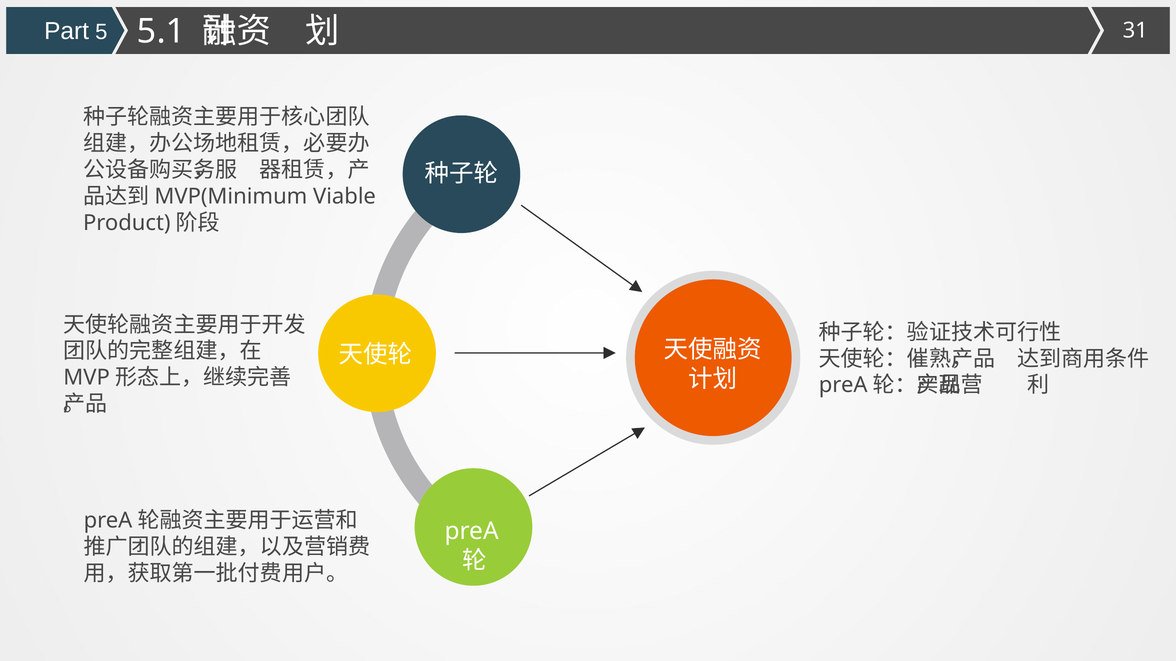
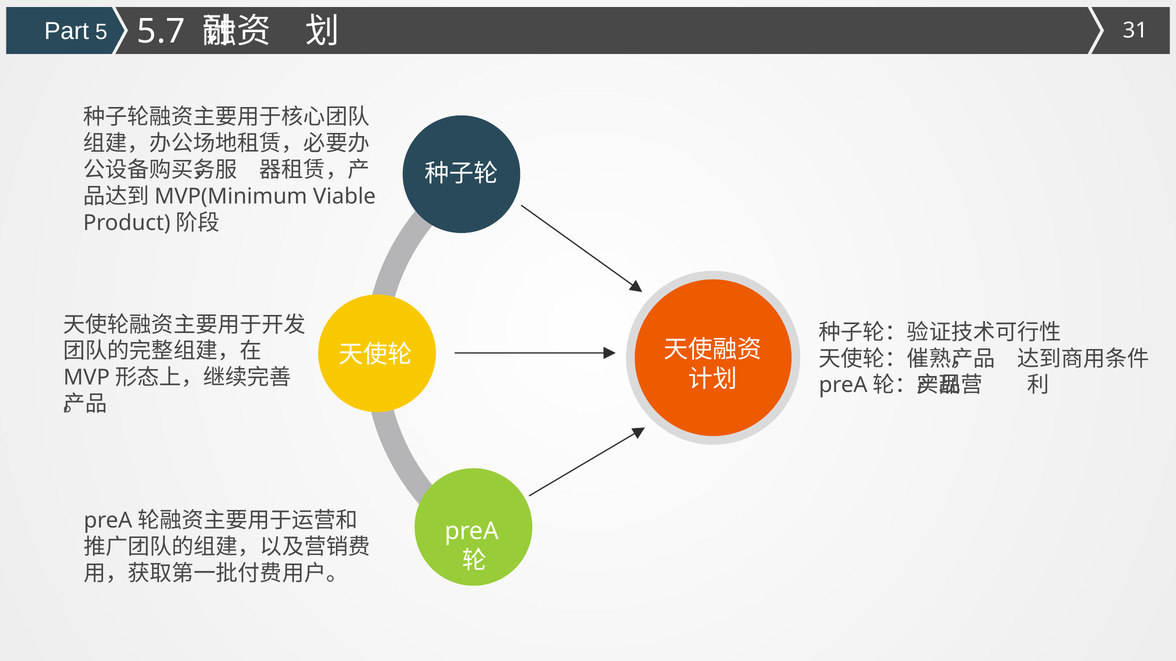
5.1: 5.1 -> 5.7
